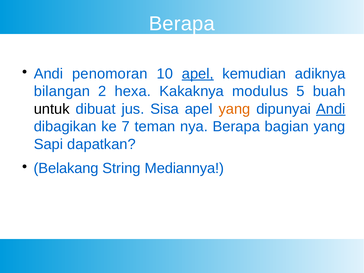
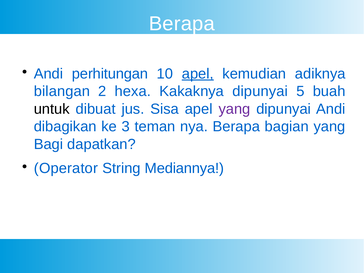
penomoran: penomoran -> perhitungan
Kakaknya modulus: modulus -> dipunyai
yang at (234, 109) colour: orange -> purple
Andi at (331, 109) underline: present -> none
7: 7 -> 3
Sapi: Sapi -> Bagi
Belakang: Belakang -> Operator
